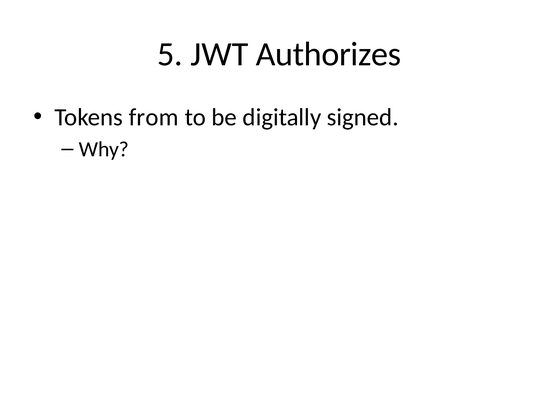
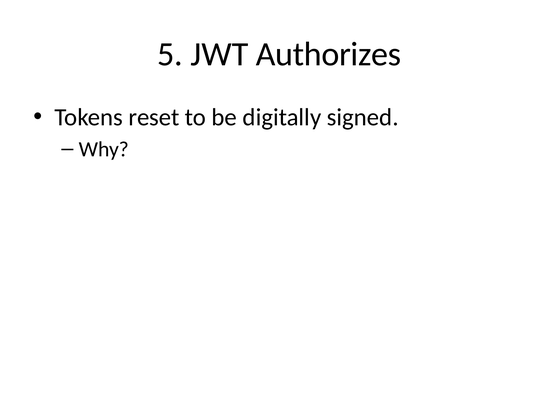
from: from -> reset
